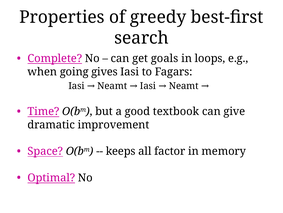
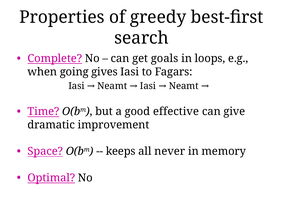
textbook: textbook -> effective
factor: factor -> never
